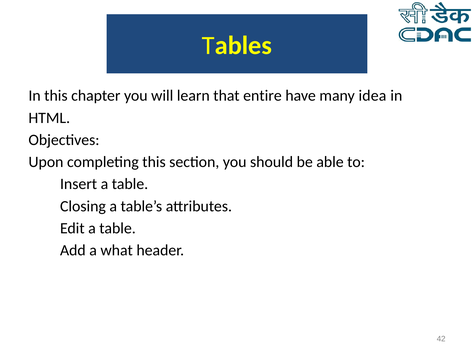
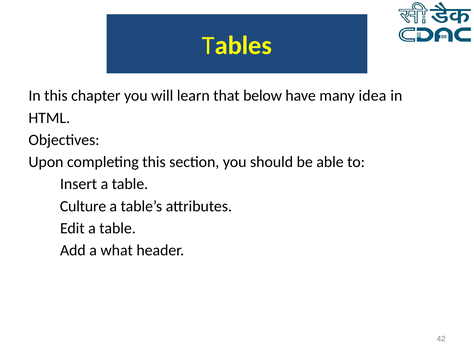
entire: entire -> below
Closing: Closing -> Culture
